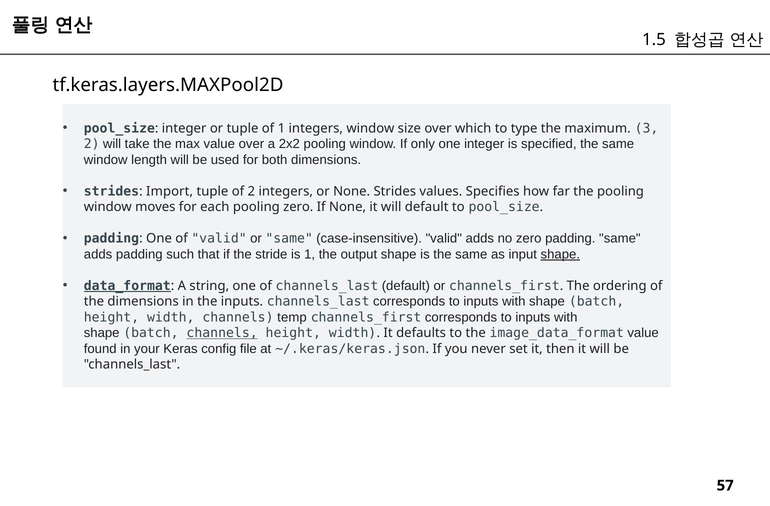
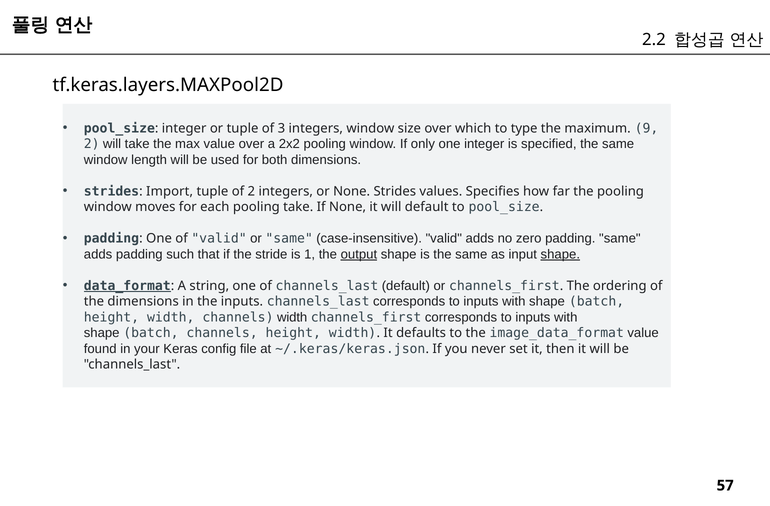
1.5: 1.5 -> 2.2
of 1: 1 -> 3
3: 3 -> 9
pooling zero: zero -> take
output underline: none -> present
channels temp: temp -> width
channels at (222, 333) underline: present -> none
